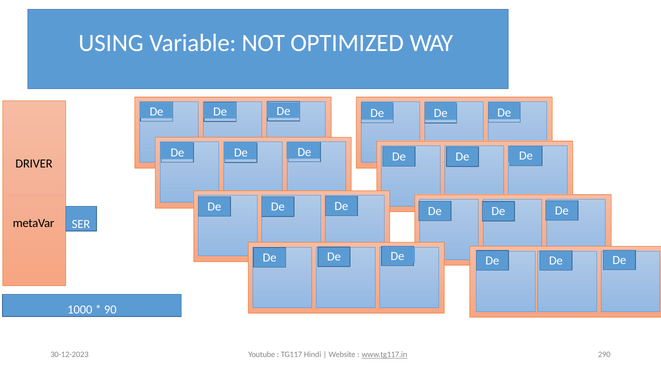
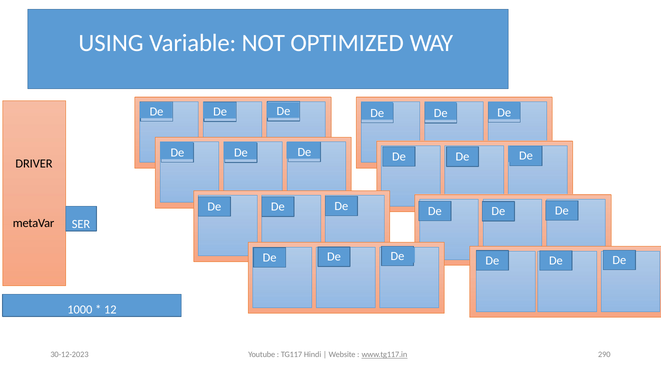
90: 90 -> 12
